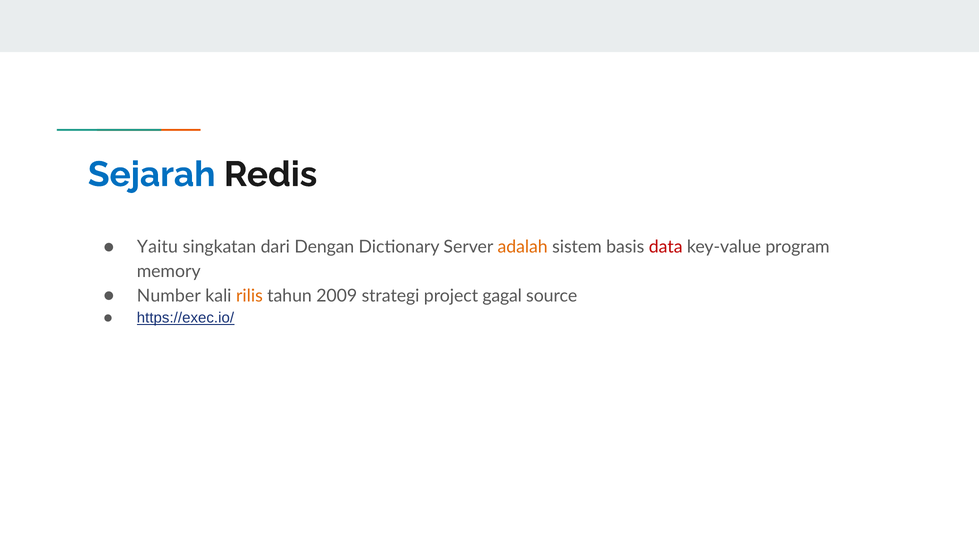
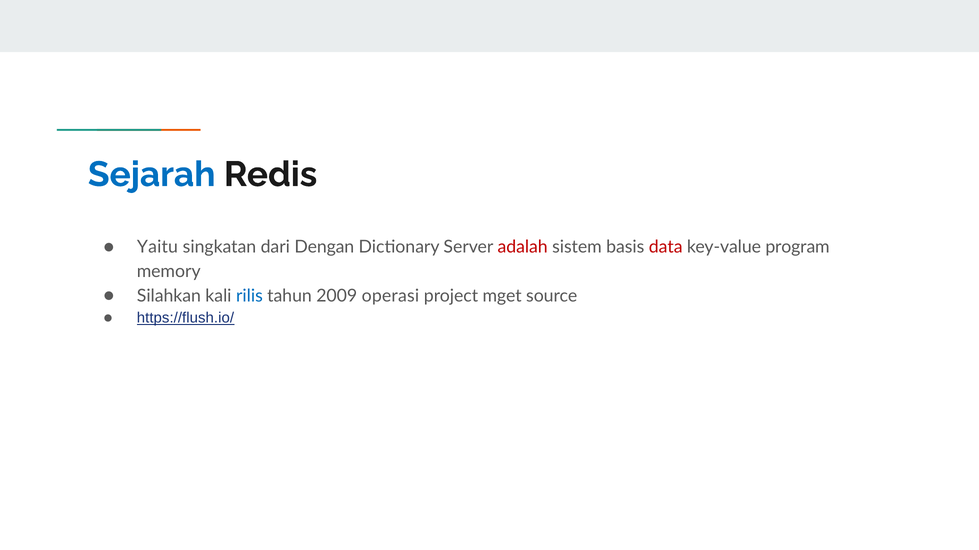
adalah colour: orange -> red
Number: Number -> Silahkan
rilis colour: orange -> blue
strategi: strategi -> operasi
gagal: gagal -> mget
https://exec.io/: https://exec.io/ -> https://flush.io/
